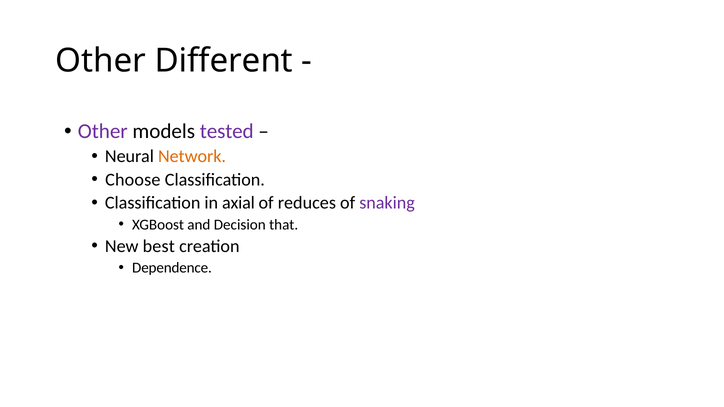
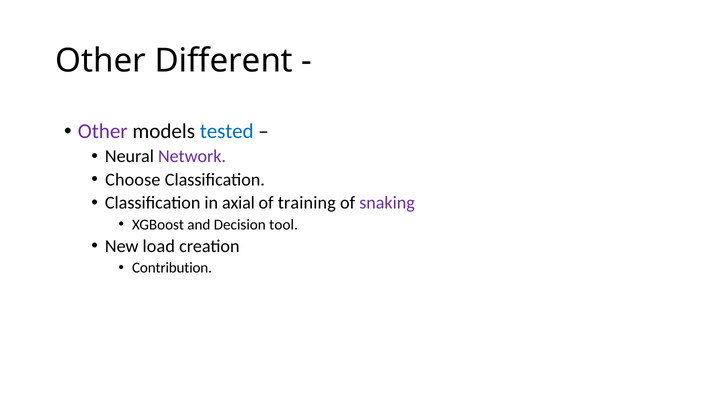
tested colour: purple -> blue
Network colour: orange -> purple
reduces: reduces -> training
that: that -> tool
best: best -> load
Dependence: Dependence -> Contribution
